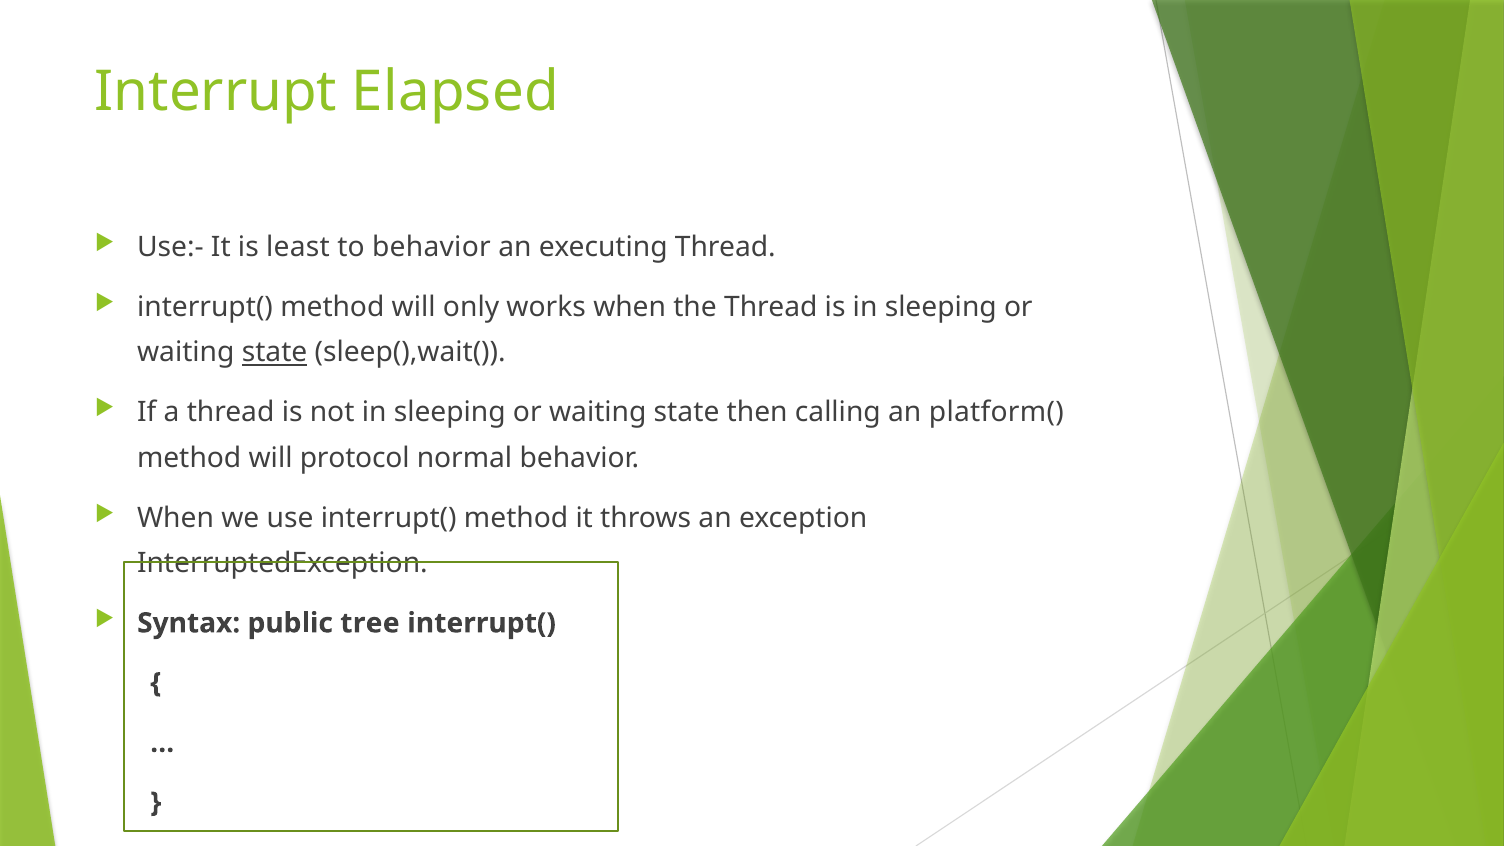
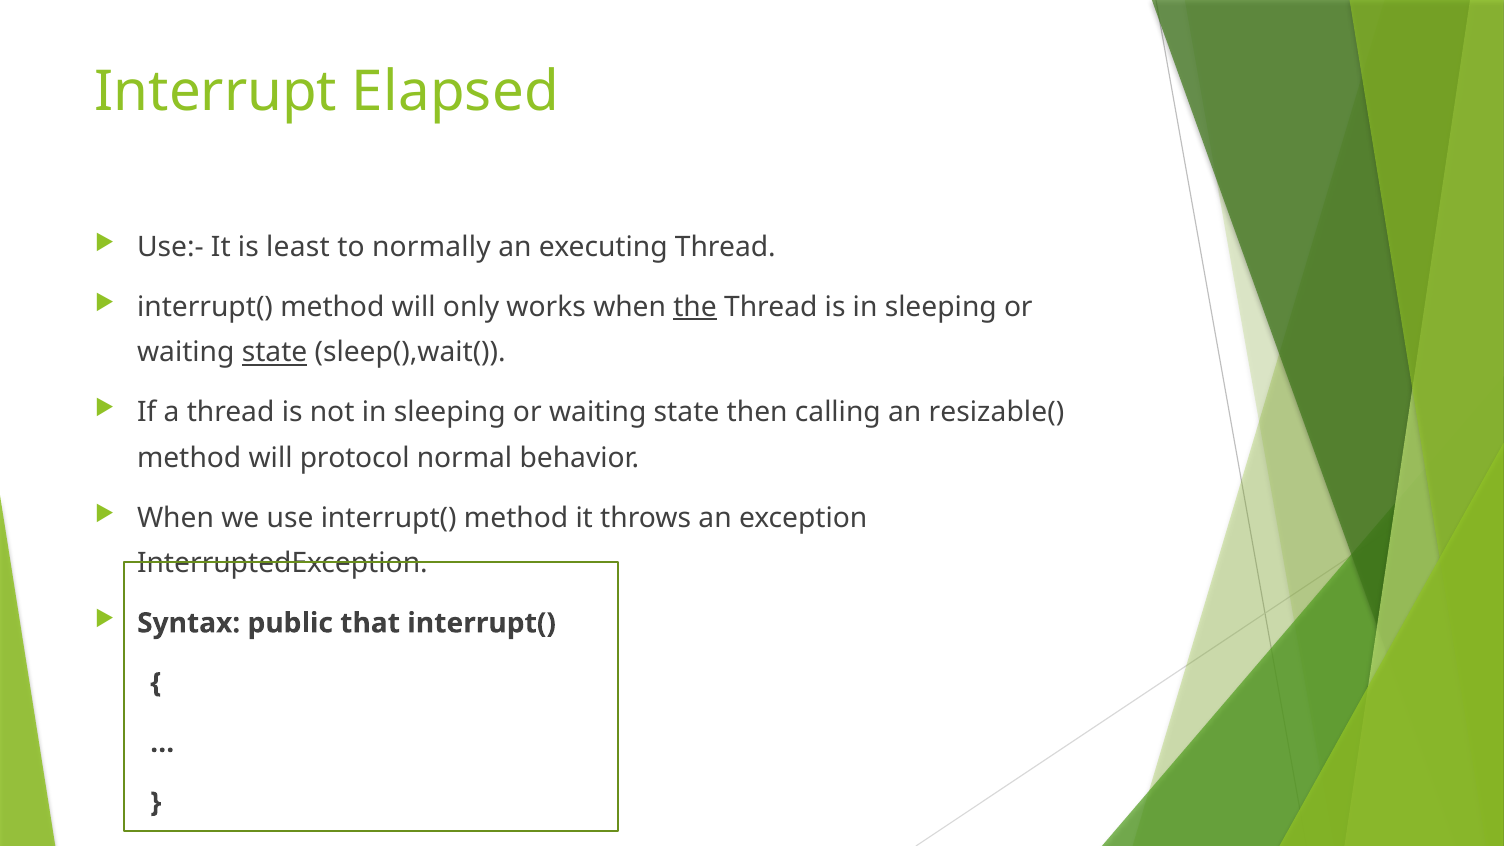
to behavior: behavior -> normally
the underline: none -> present
platform(: platform( -> resizable(
tree: tree -> that
